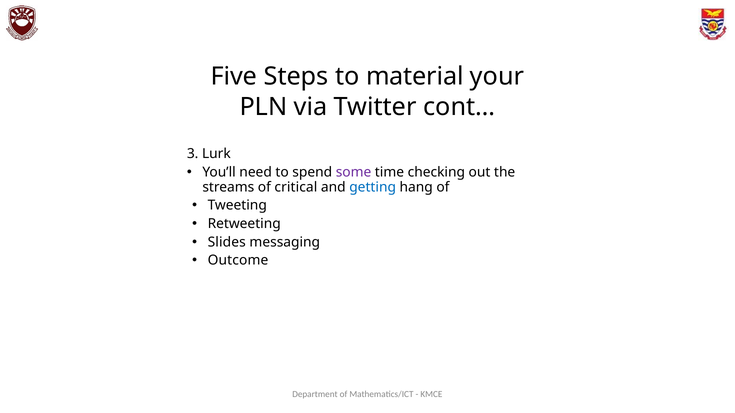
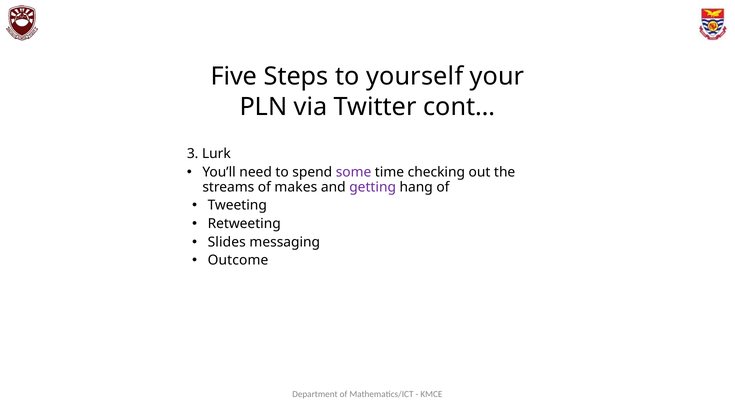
material: material -> yourself
critical: critical -> makes
getting colour: blue -> purple
